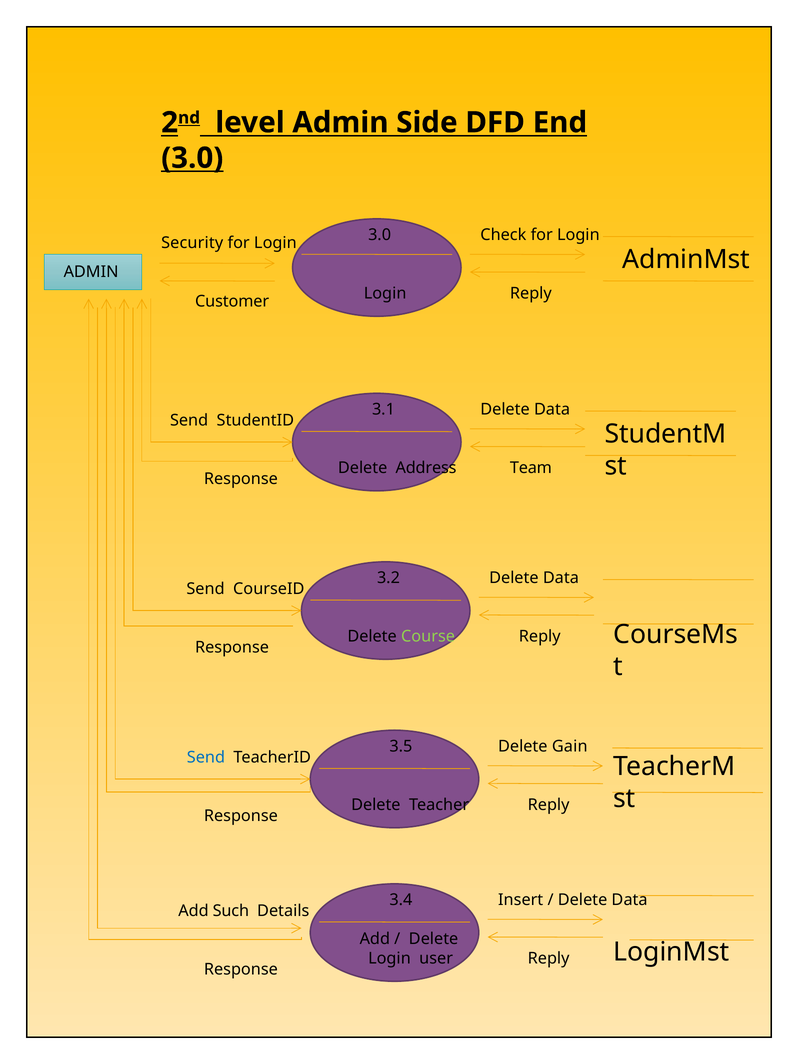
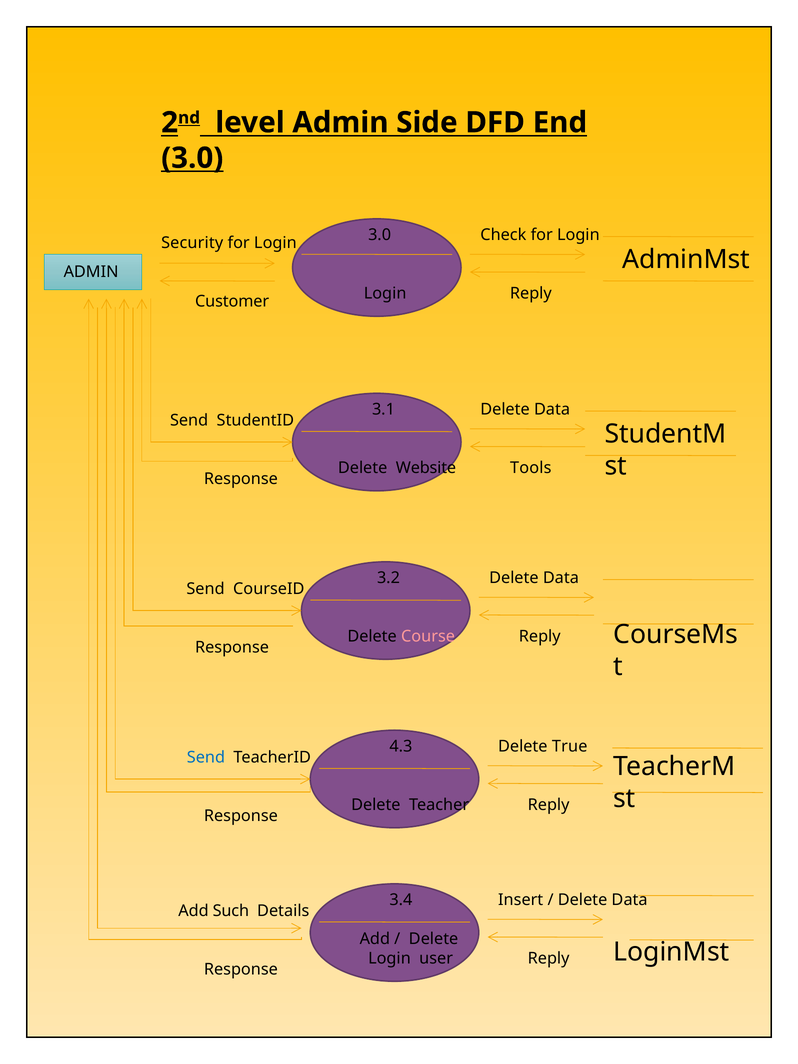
Address: Address -> Website
Team: Team -> Tools
Course colour: light green -> pink
3.5: 3.5 -> 4.3
Gain: Gain -> True
